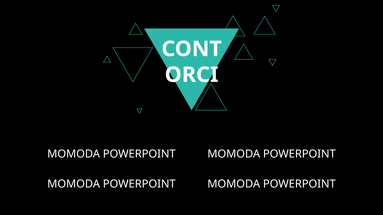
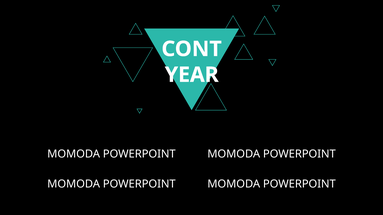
ORCI: ORCI -> YEAR
